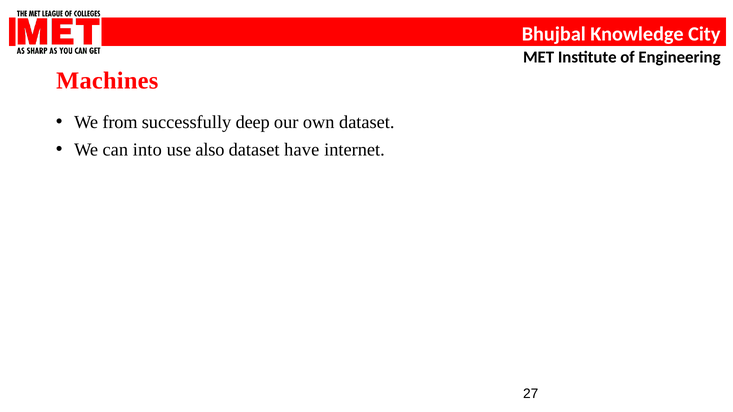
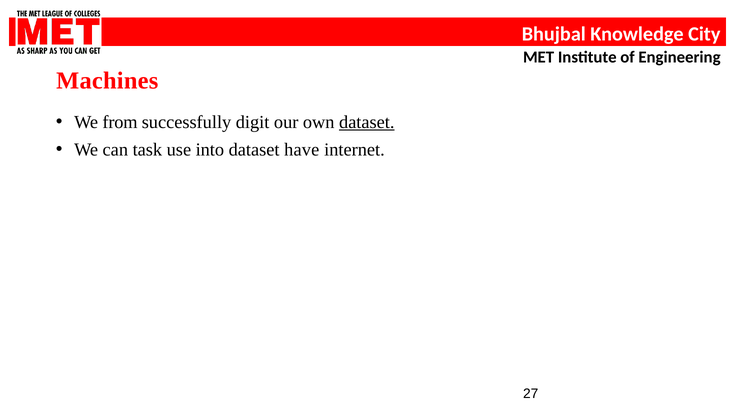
deep: deep -> digit
dataset at (367, 122) underline: none -> present
into: into -> task
also: also -> into
